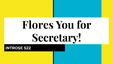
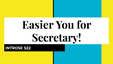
Flores: Flores -> Easier
